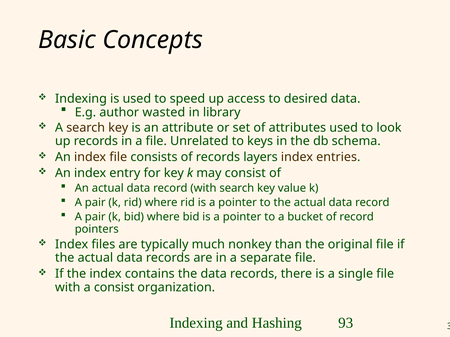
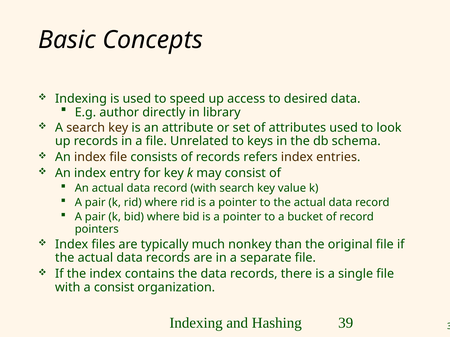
wasted: wasted -> directly
layers: layers -> refers
93: 93 -> 39
